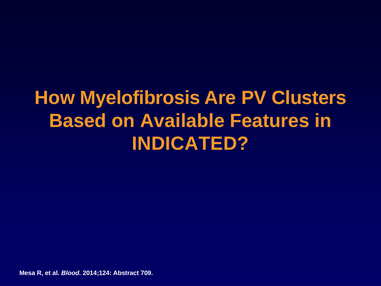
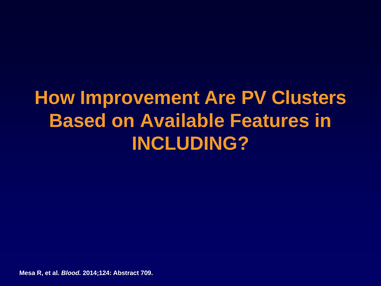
Myelofibrosis: Myelofibrosis -> Improvement
INDICATED: INDICATED -> INCLUDING
